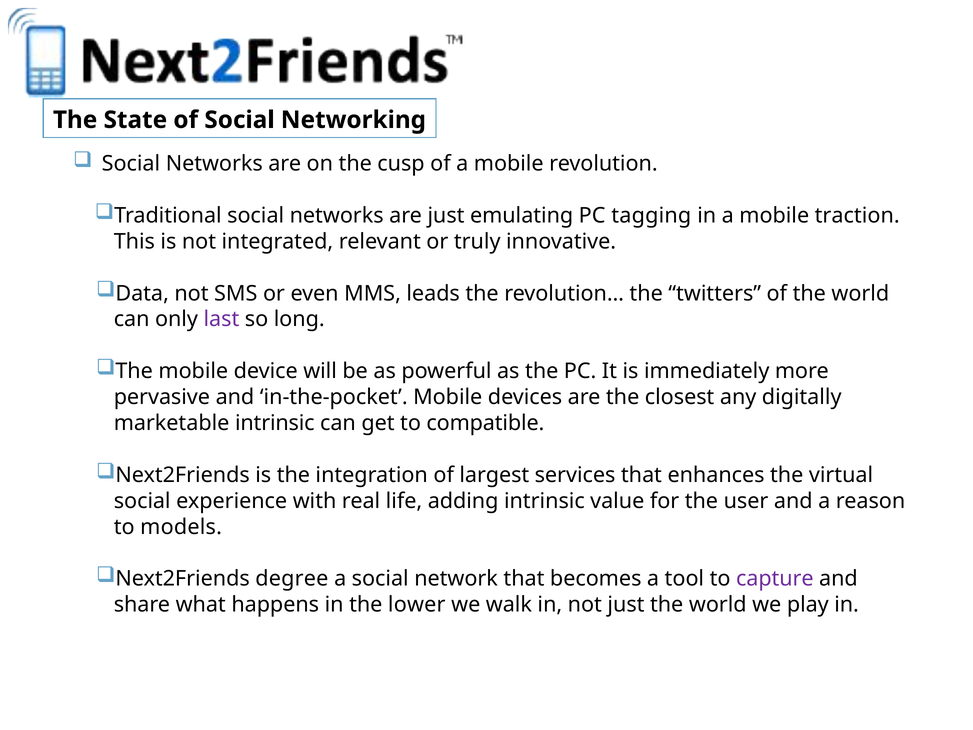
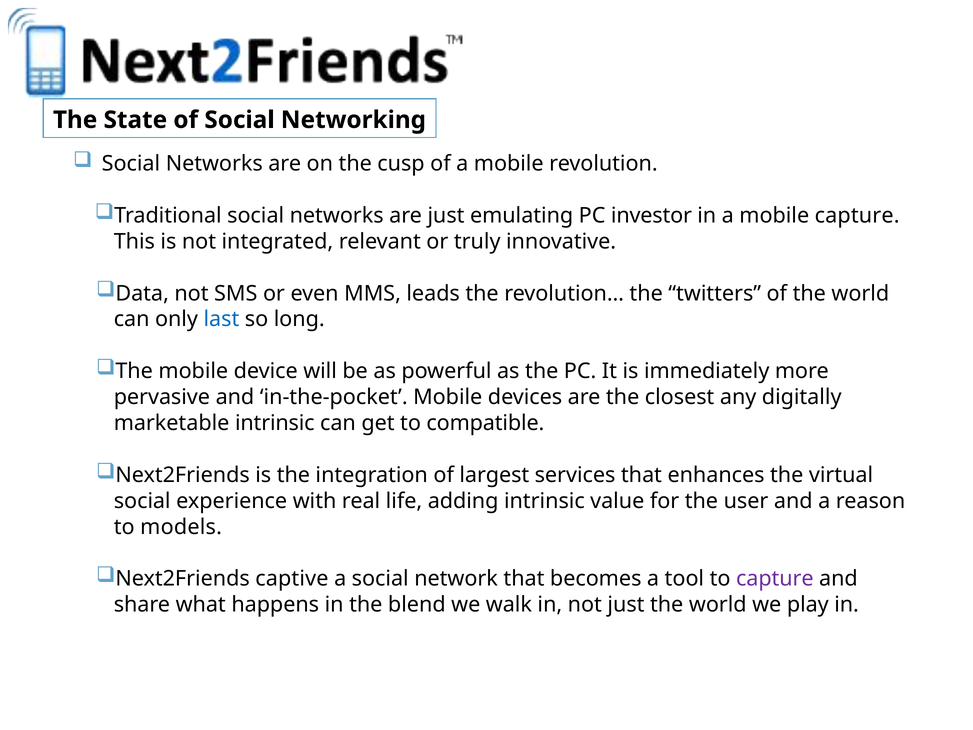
tagging: tagging -> investor
mobile traction: traction -> capture
last colour: purple -> blue
degree: degree -> captive
lower: lower -> blend
